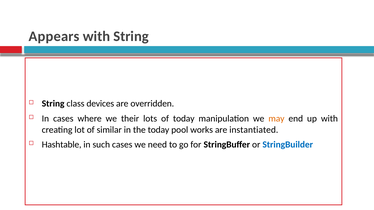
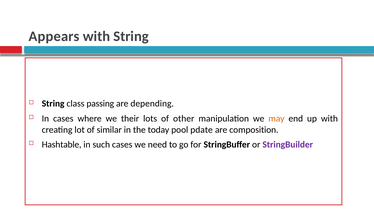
devices: devices -> passing
overridden: overridden -> depending
of today: today -> other
works: works -> pdate
instantiated: instantiated -> composition
StringBuilder colour: blue -> purple
